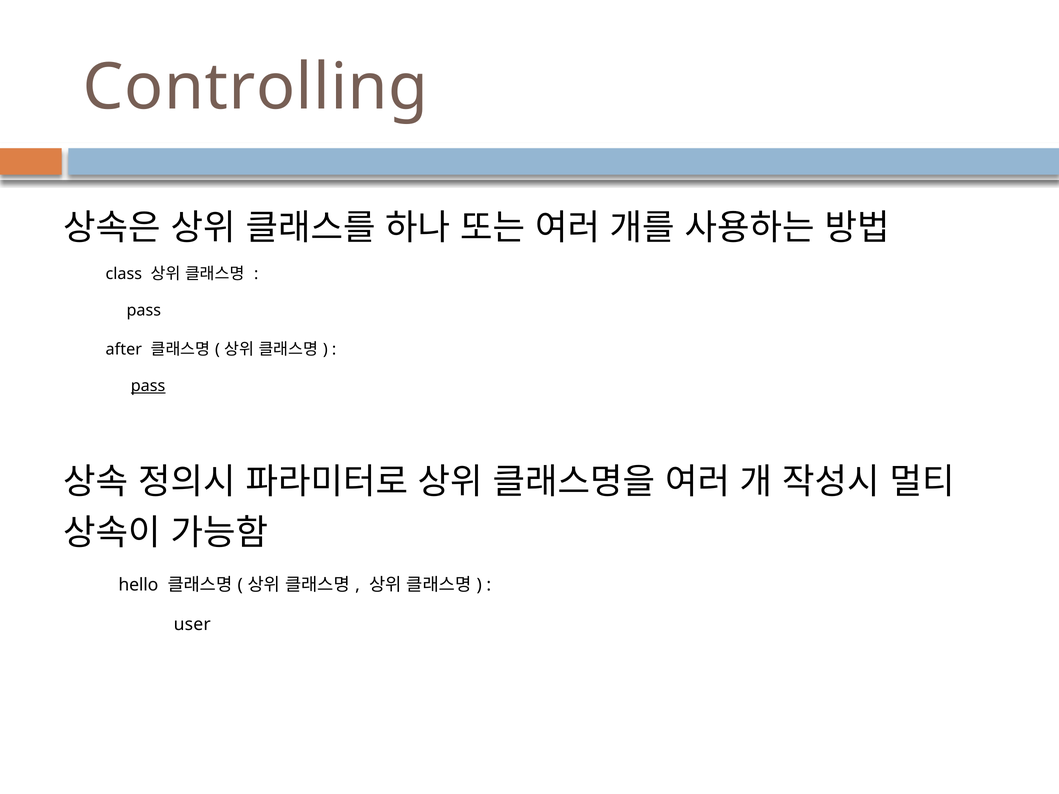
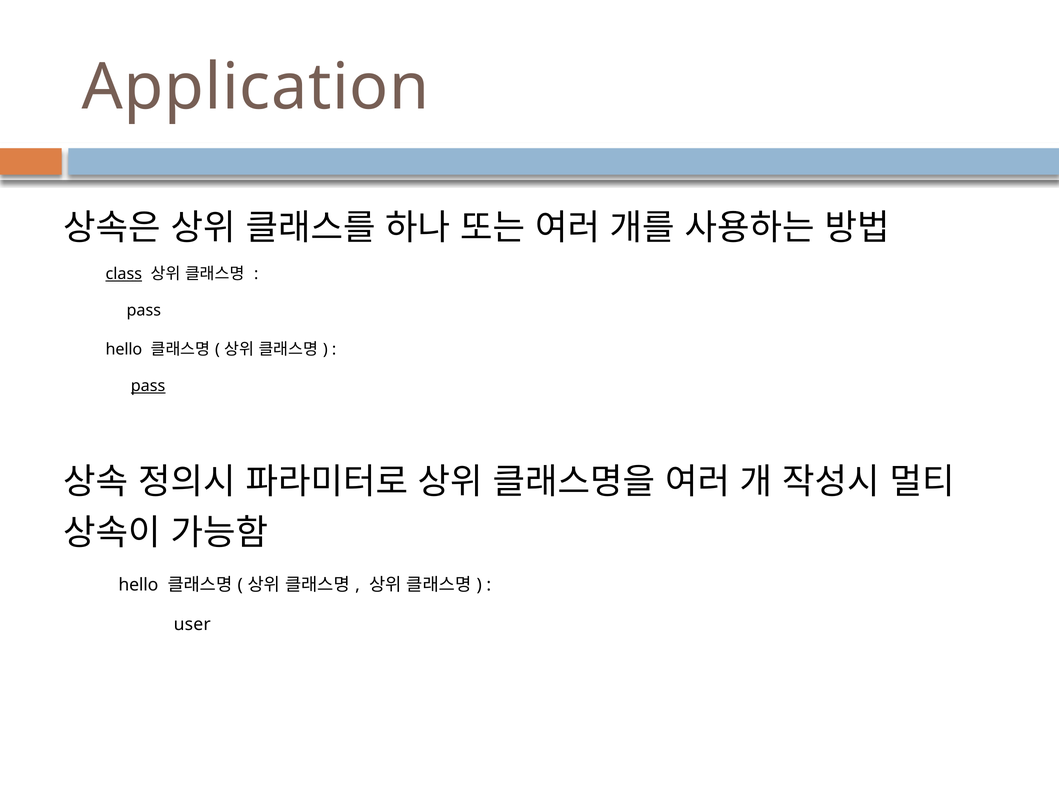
Controlling: Controlling -> Application
class underline: none -> present
after at (124, 349): after -> hello
